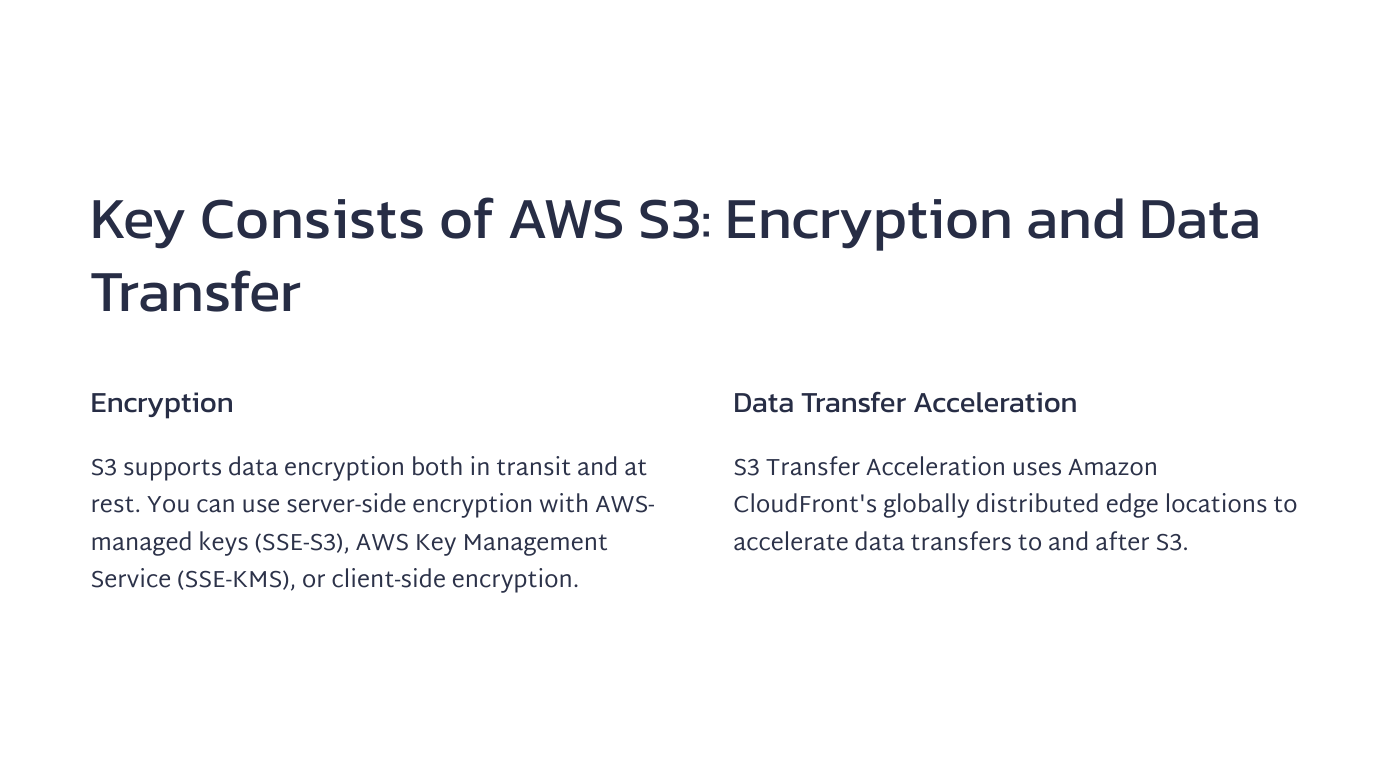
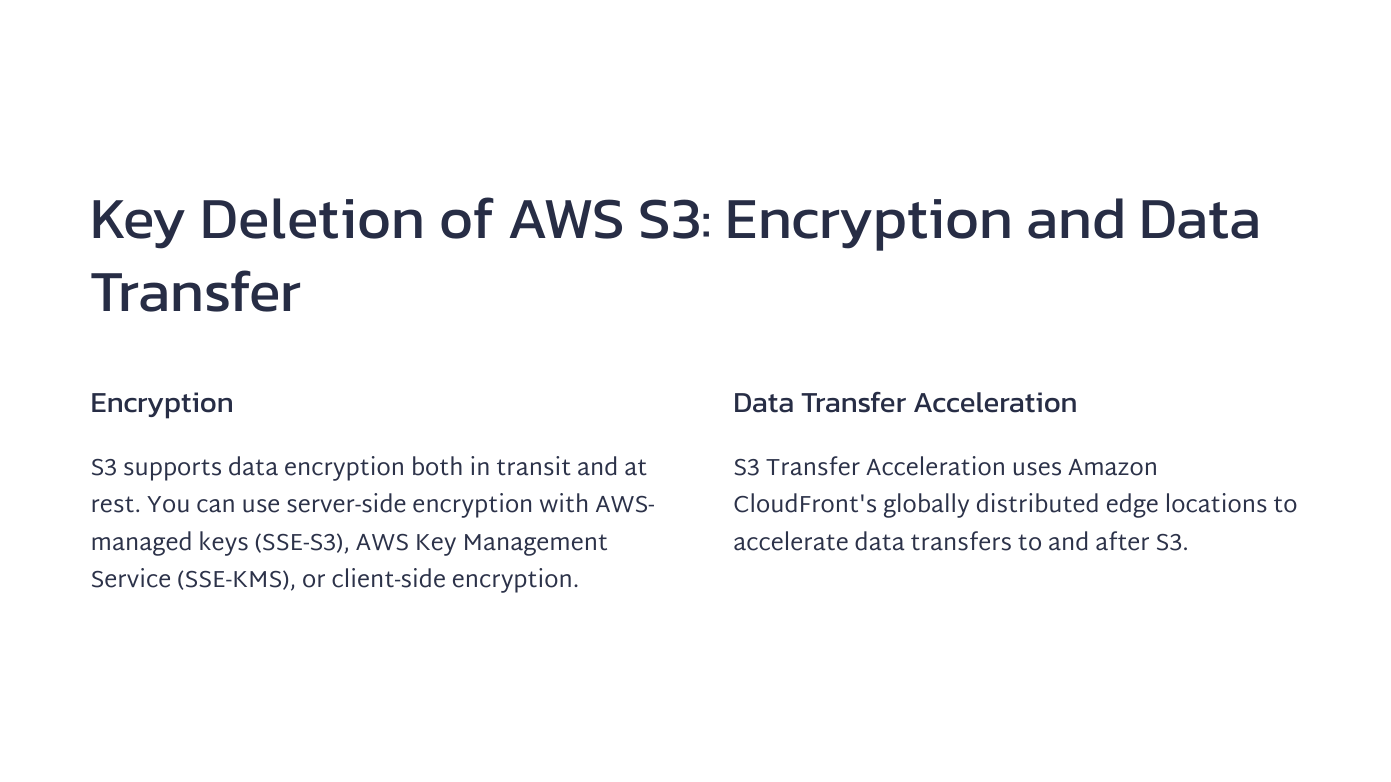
Consists: Consists -> Deletion
